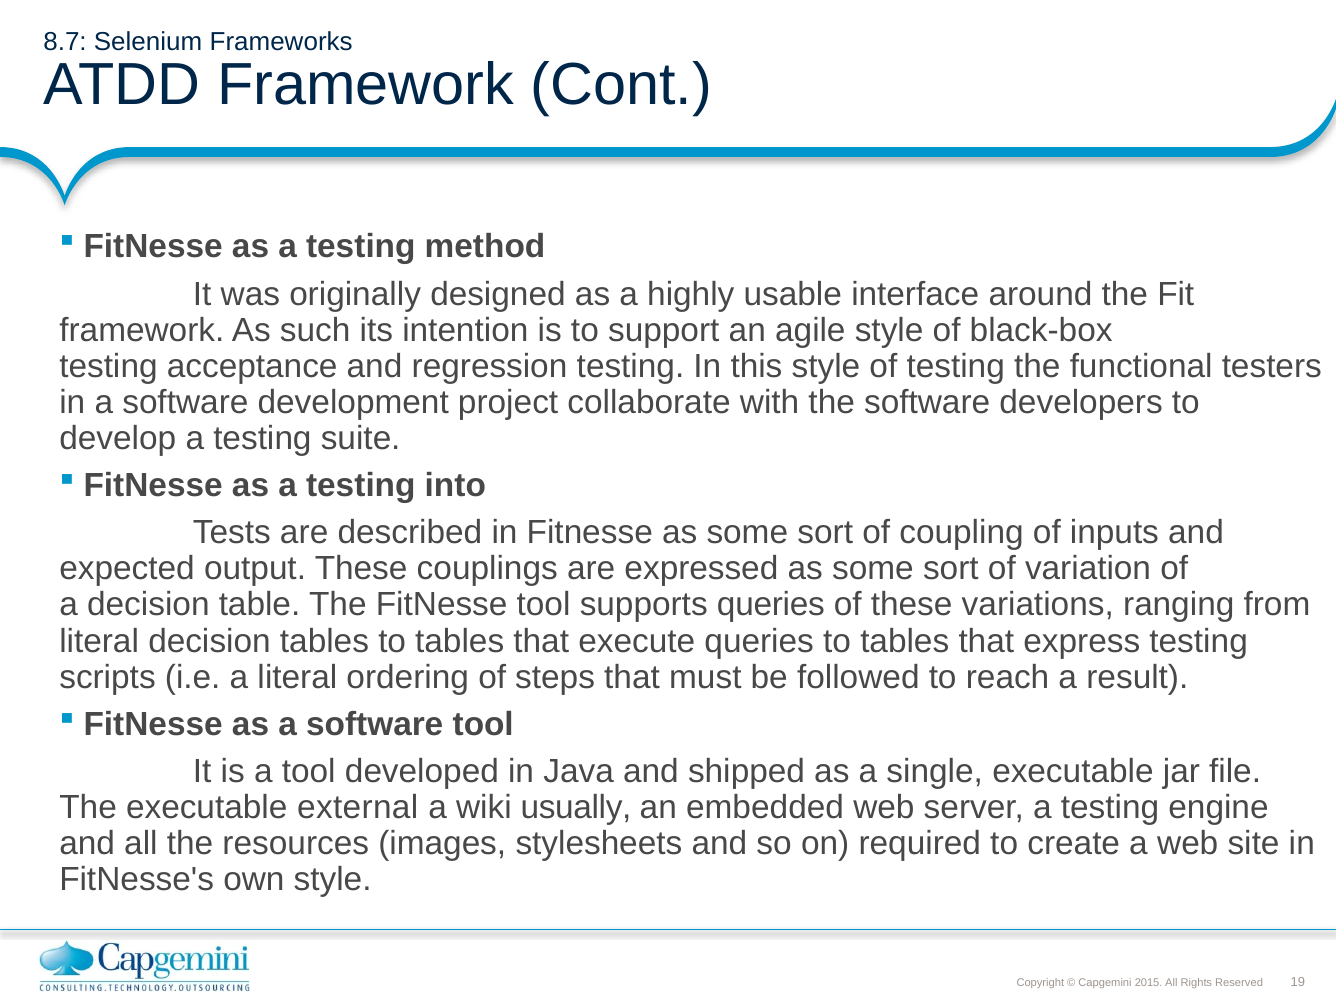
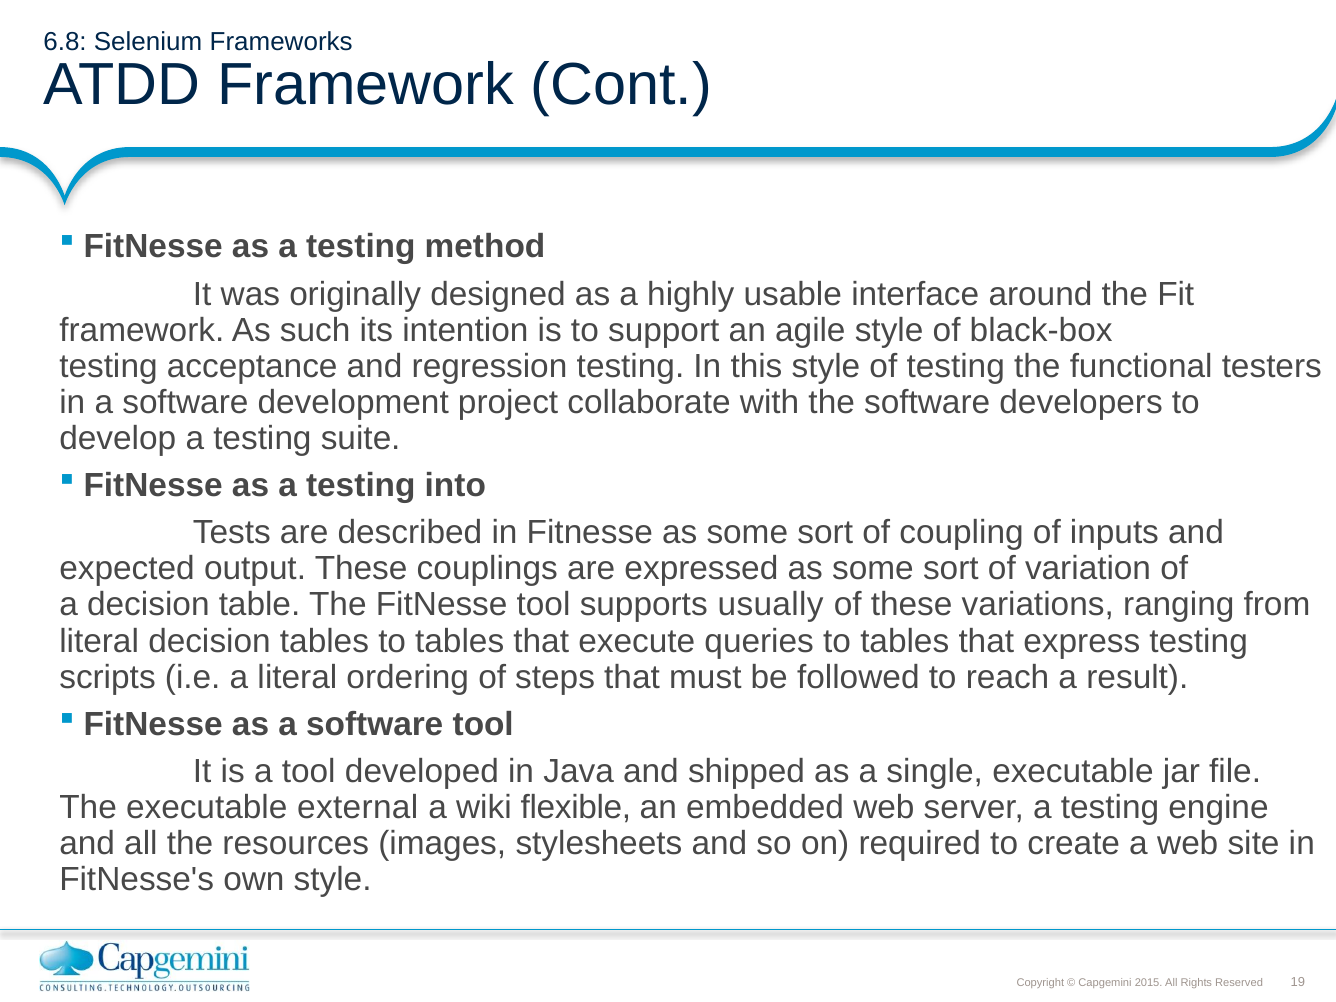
8.7: 8.7 -> 6.8
supports queries: queries -> usually
usually: usually -> flexible
